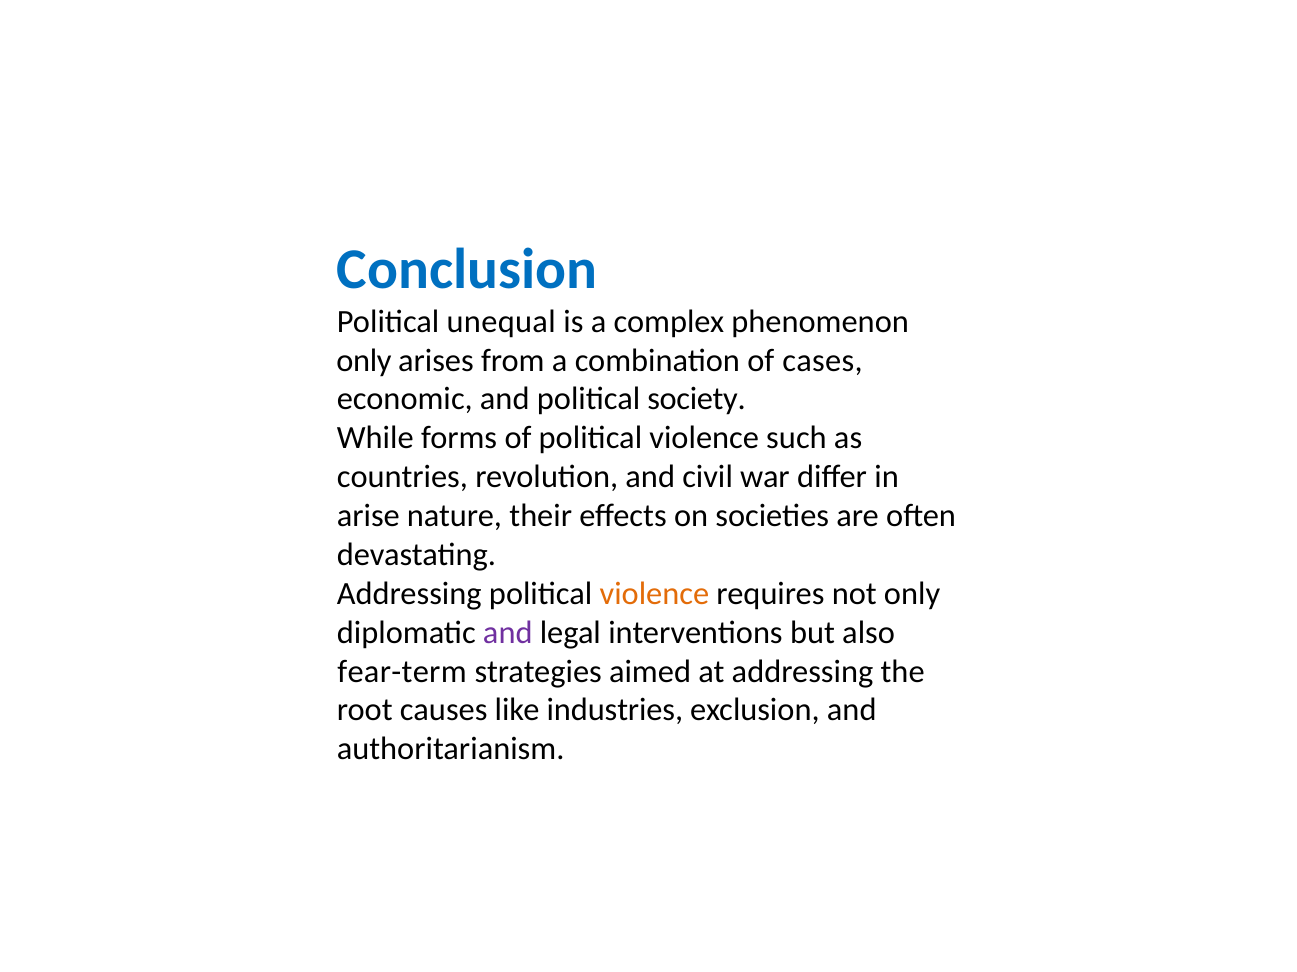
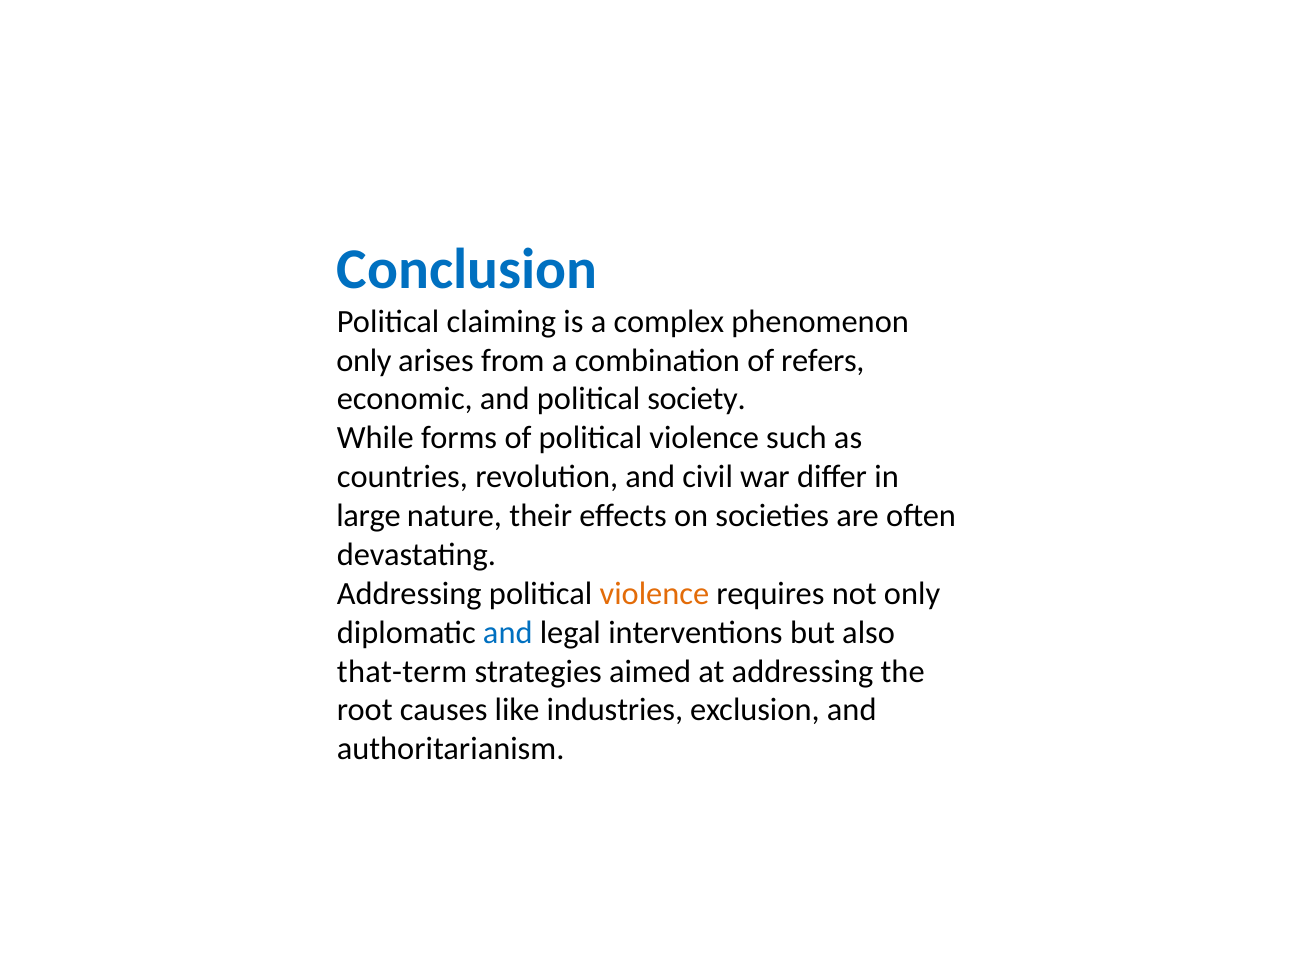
unequal: unequal -> claiming
cases: cases -> refers
arise: arise -> large
and at (508, 633) colour: purple -> blue
fear-term: fear-term -> that-term
